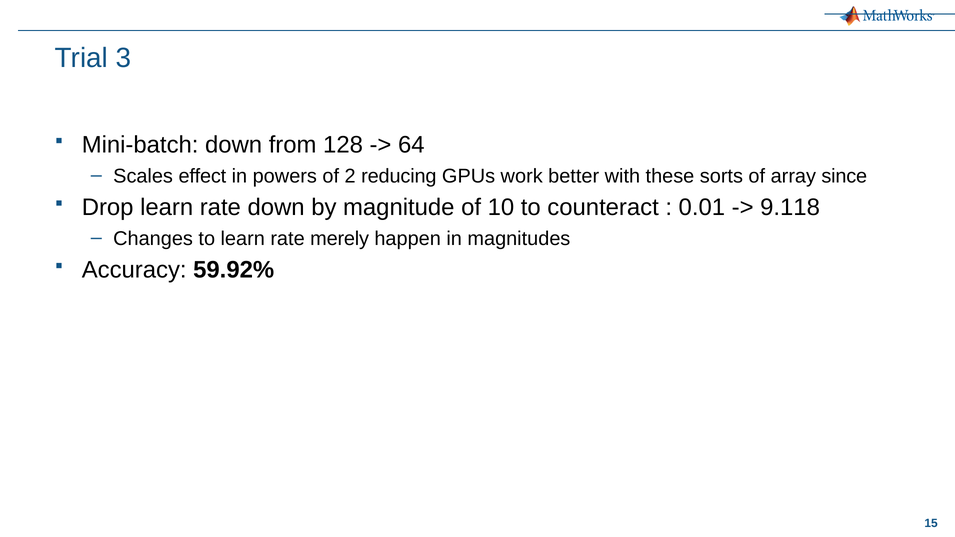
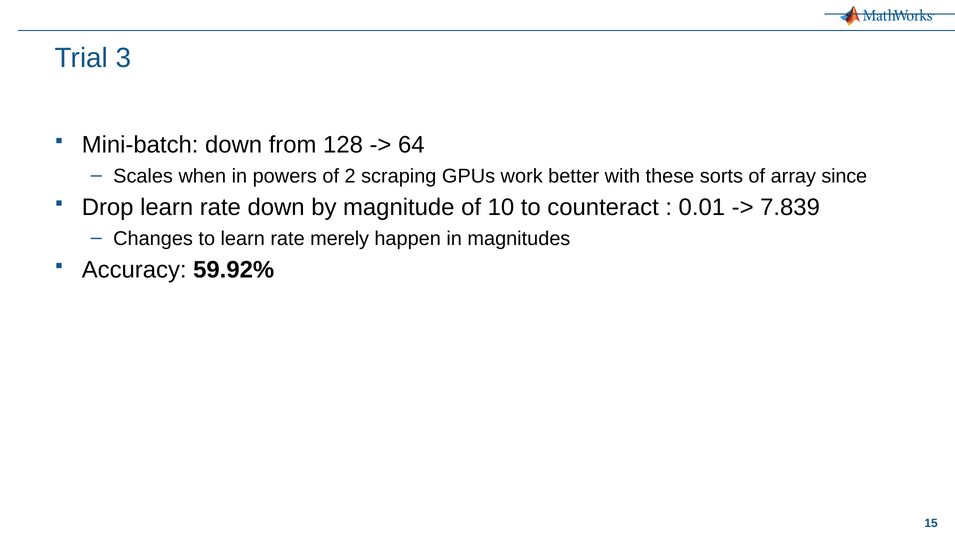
effect: effect -> when
reducing: reducing -> scraping
9.118: 9.118 -> 7.839
